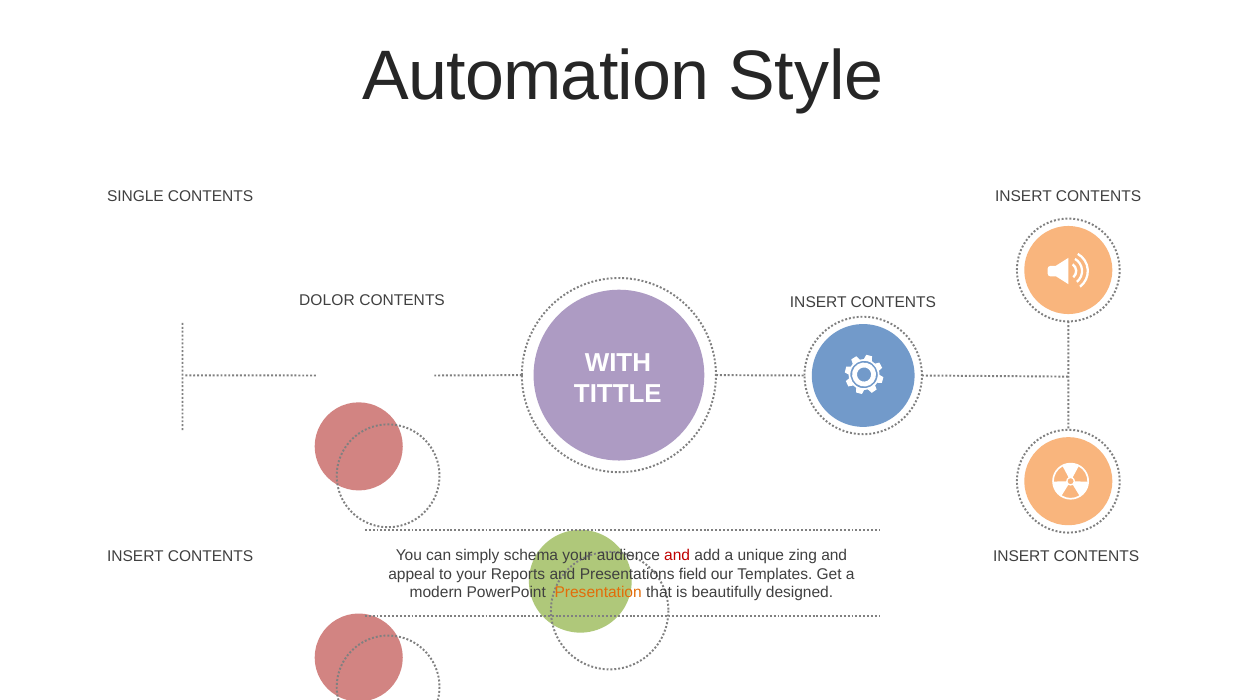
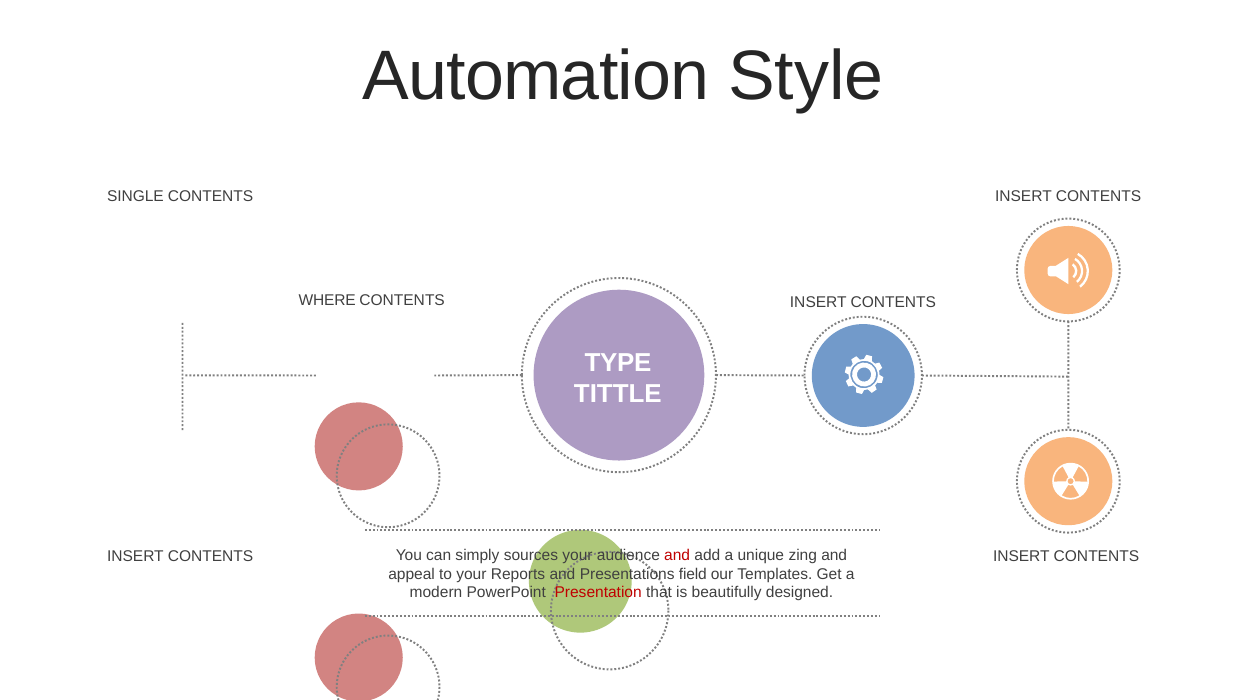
DOLOR: DOLOR -> WHERE
WITH: WITH -> TYPE
schema: schema -> sources
Presentation colour: orange -> red
